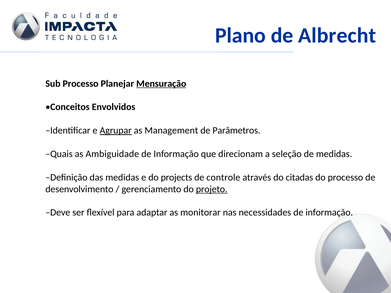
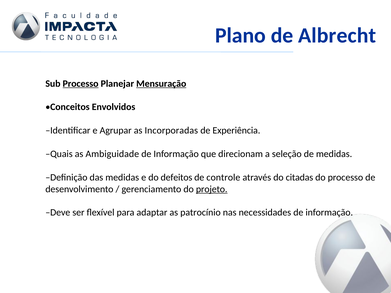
Processo at (81, 84) underline: none -> present
Agrupar underline: present -> none
Management: Management -> Incorporadas
Parâmetros: Parâmetros -> Experiência
projects: projects -> defeitos
monitorar: monitorar -> patrocínio
